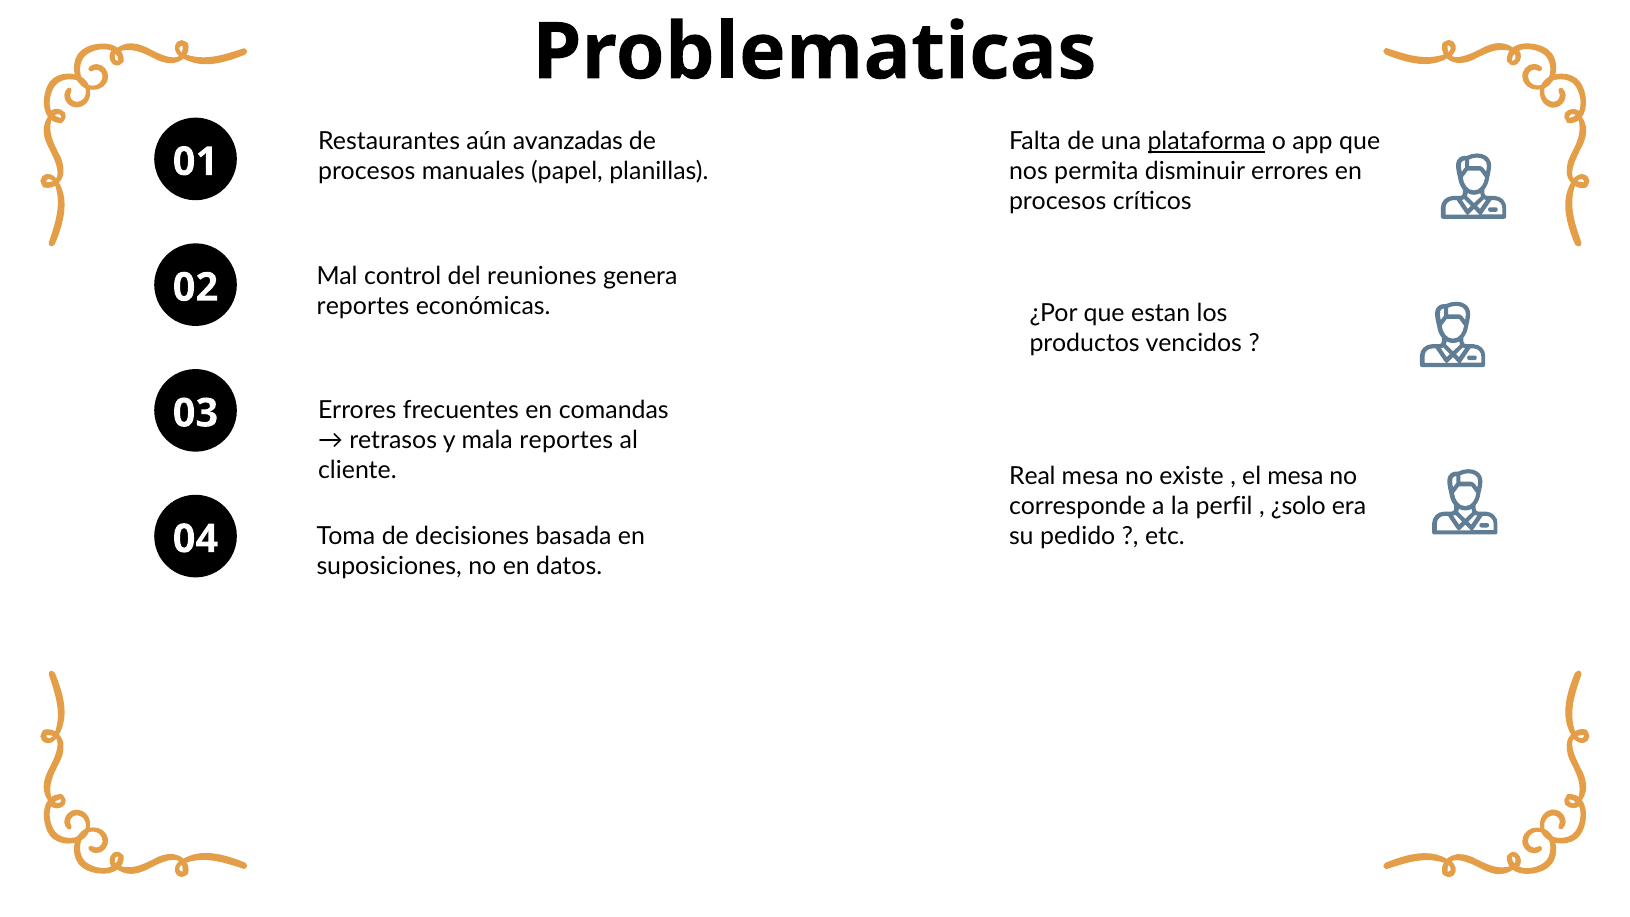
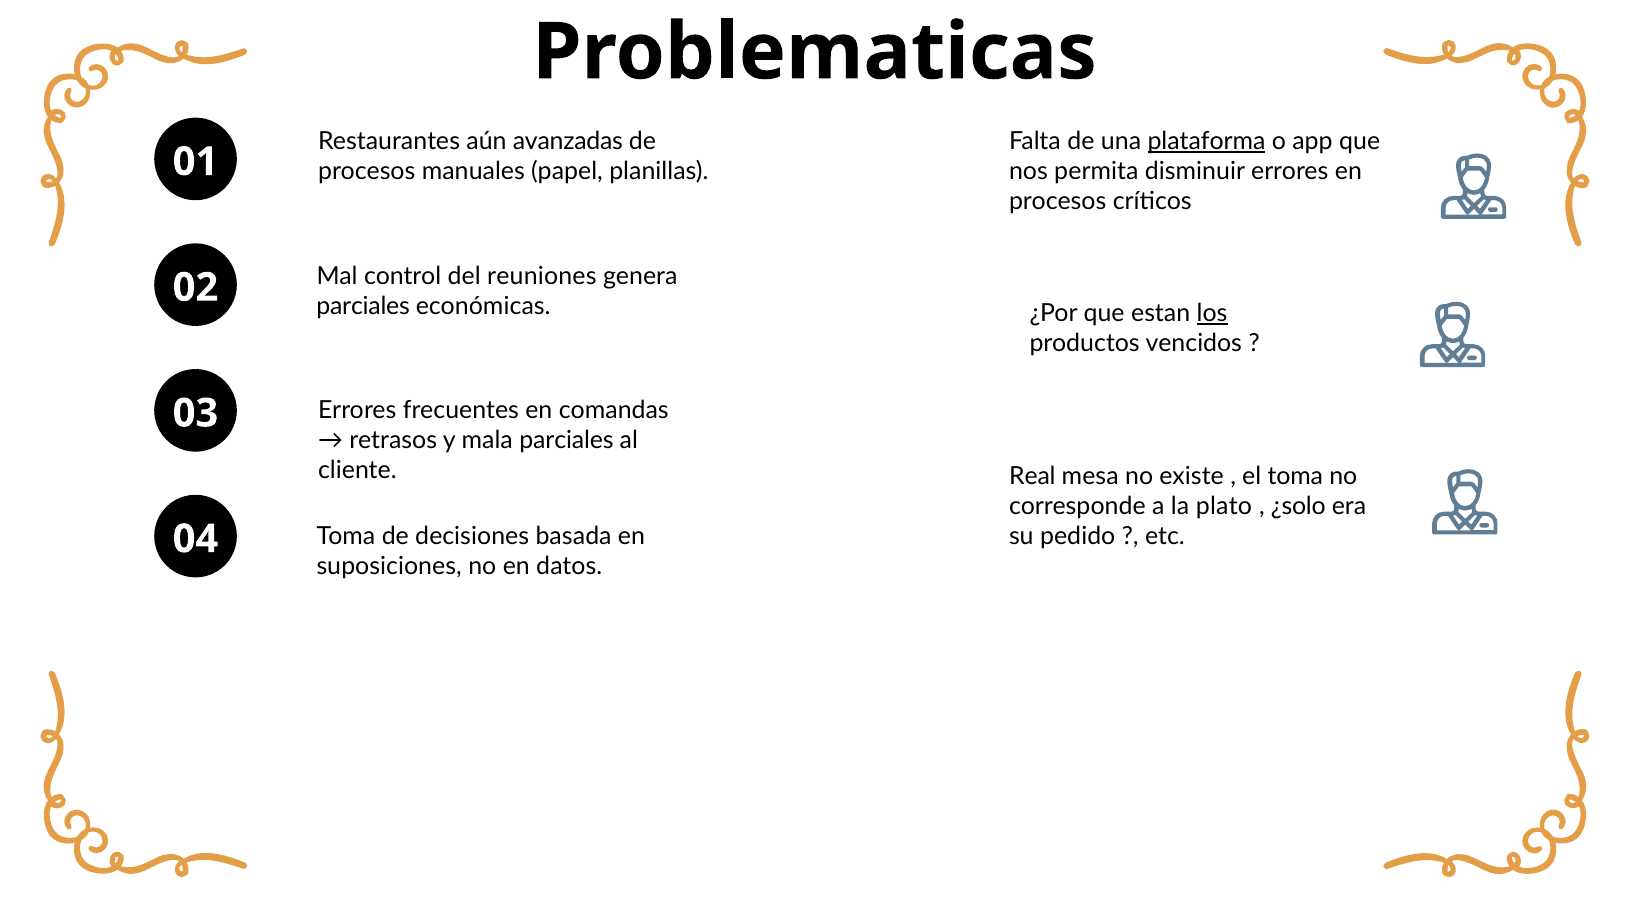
reportes at (363, 306): reportes -> parciales
los underline: none -> present
mala reportes: reportes -> parciales
el mesa: mesa -> toma
perfil: perfil -> plato
